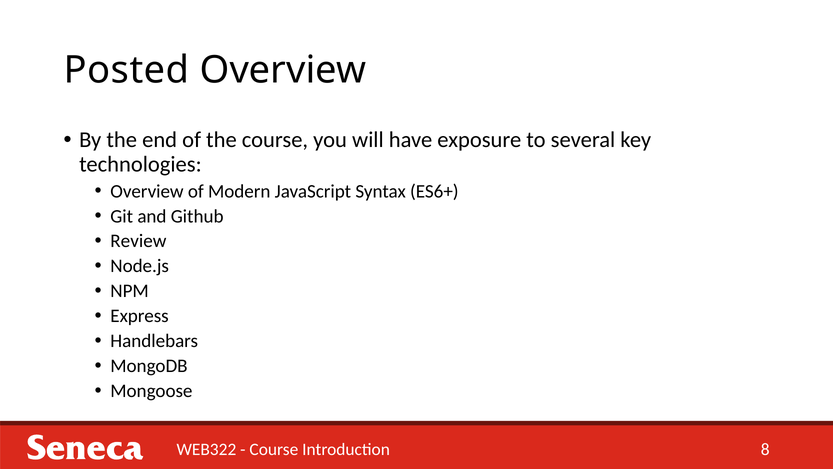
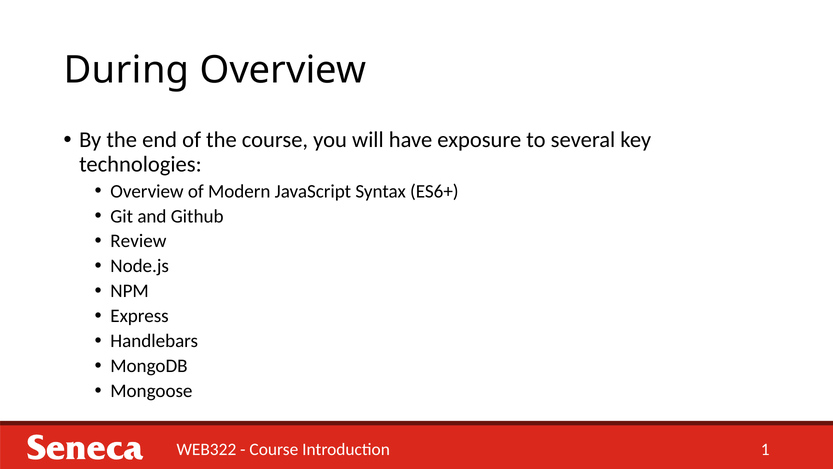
Posted: Posted -> During
8: 8 -> 1
